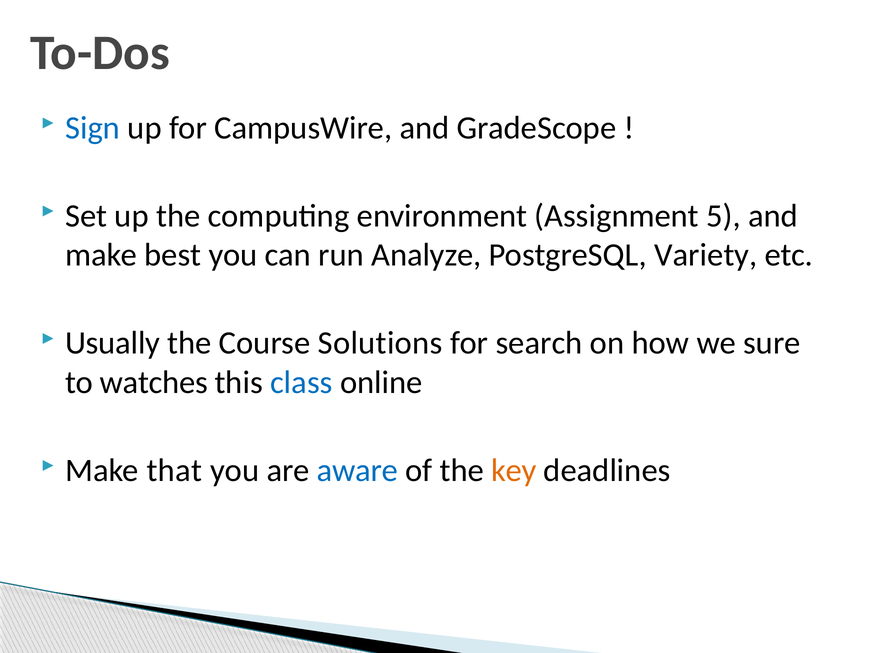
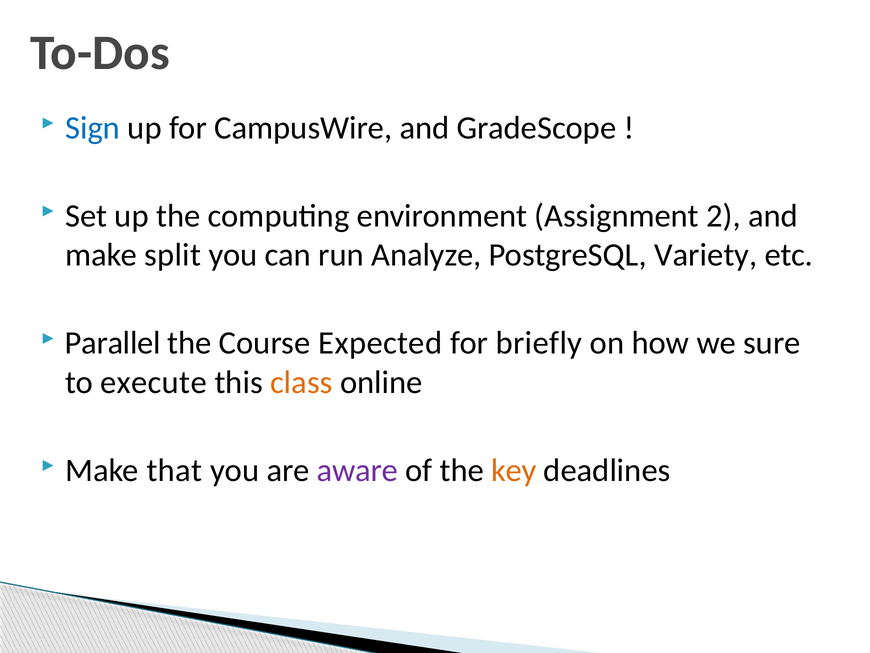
5: 5 -> 2
best: best -> split
Usually: Usually -> Parallel
Solutions: Solutions -> Expected
search: search -> briefly
watches: watches -> execute
class colour: blue -> orange
aware colour: blue -> purple
